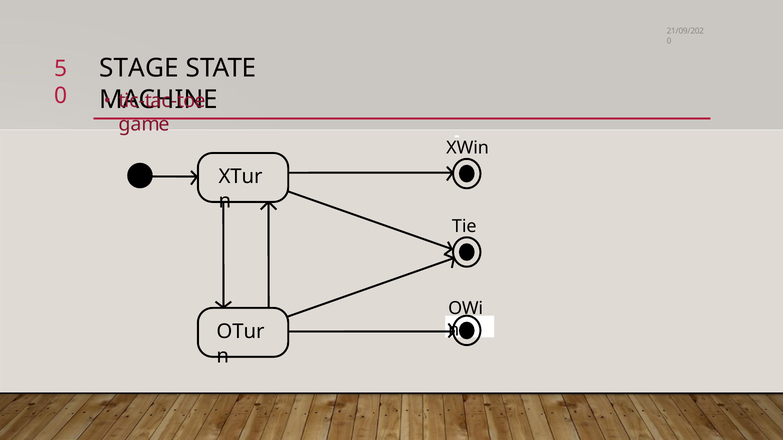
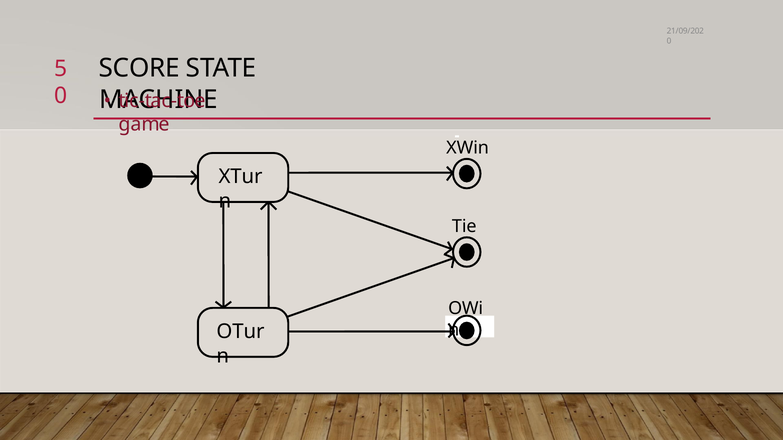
STAGE: STAGE -> SCORE
